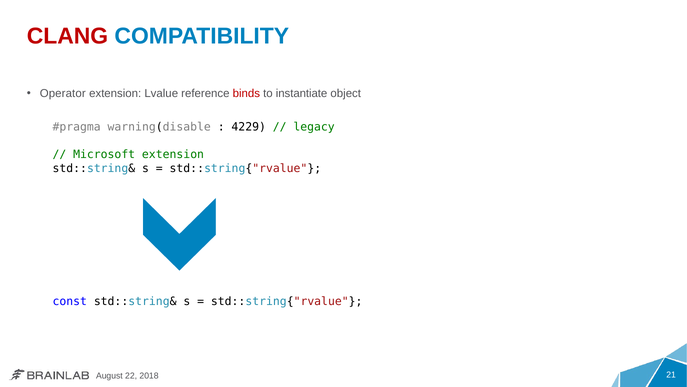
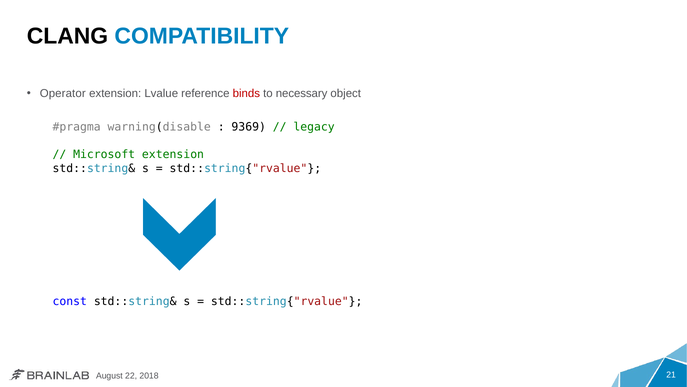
CLANG colour: red -> black
instantiate: instantiate -> necessary
4229: 4229 -> 9369
